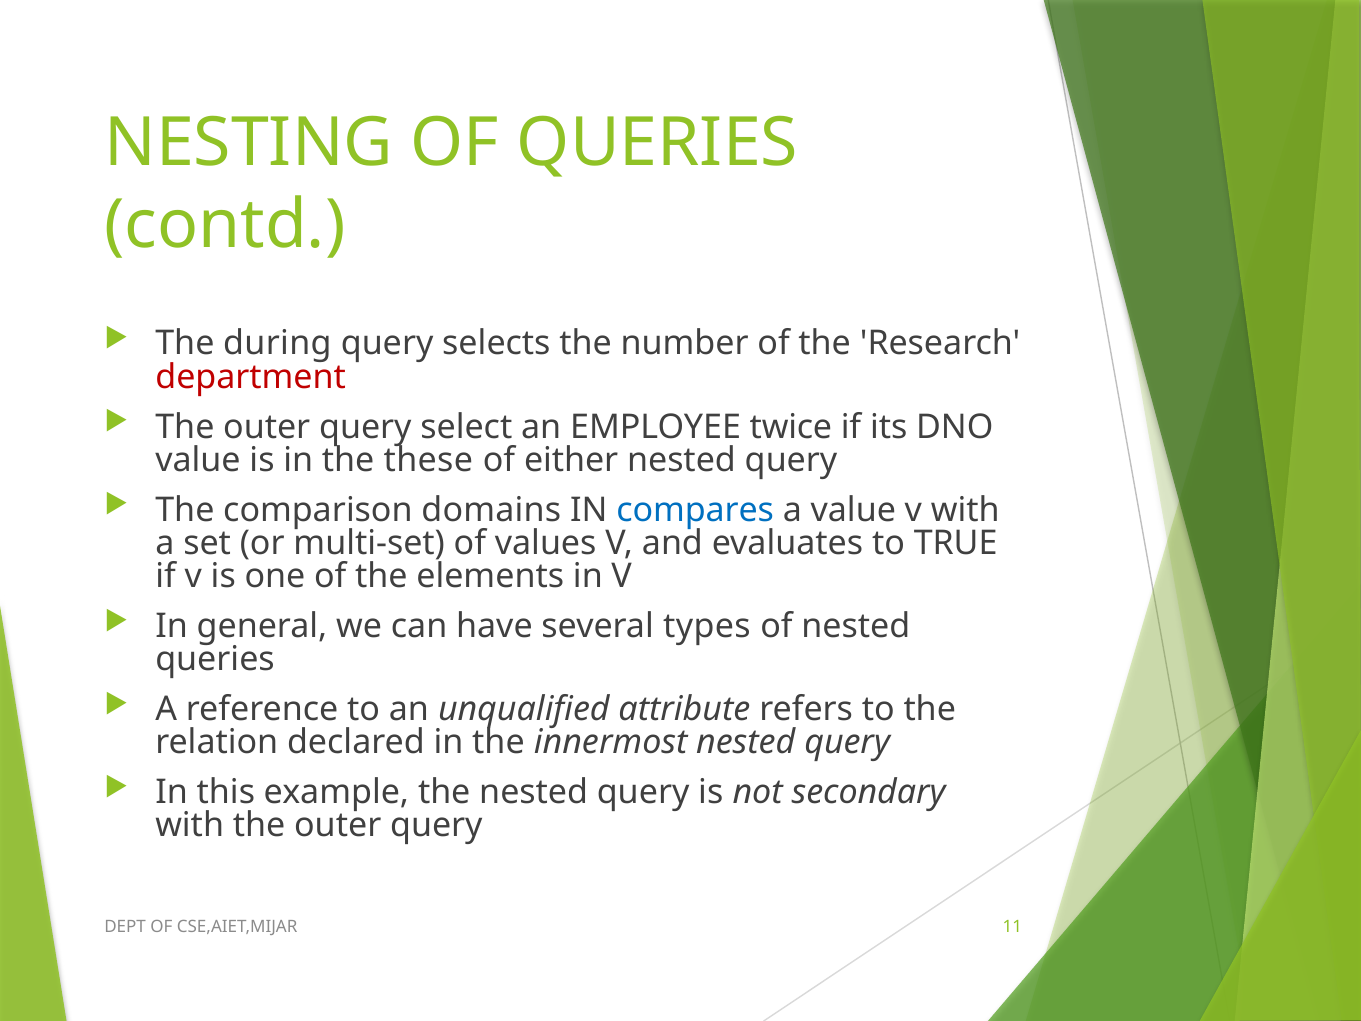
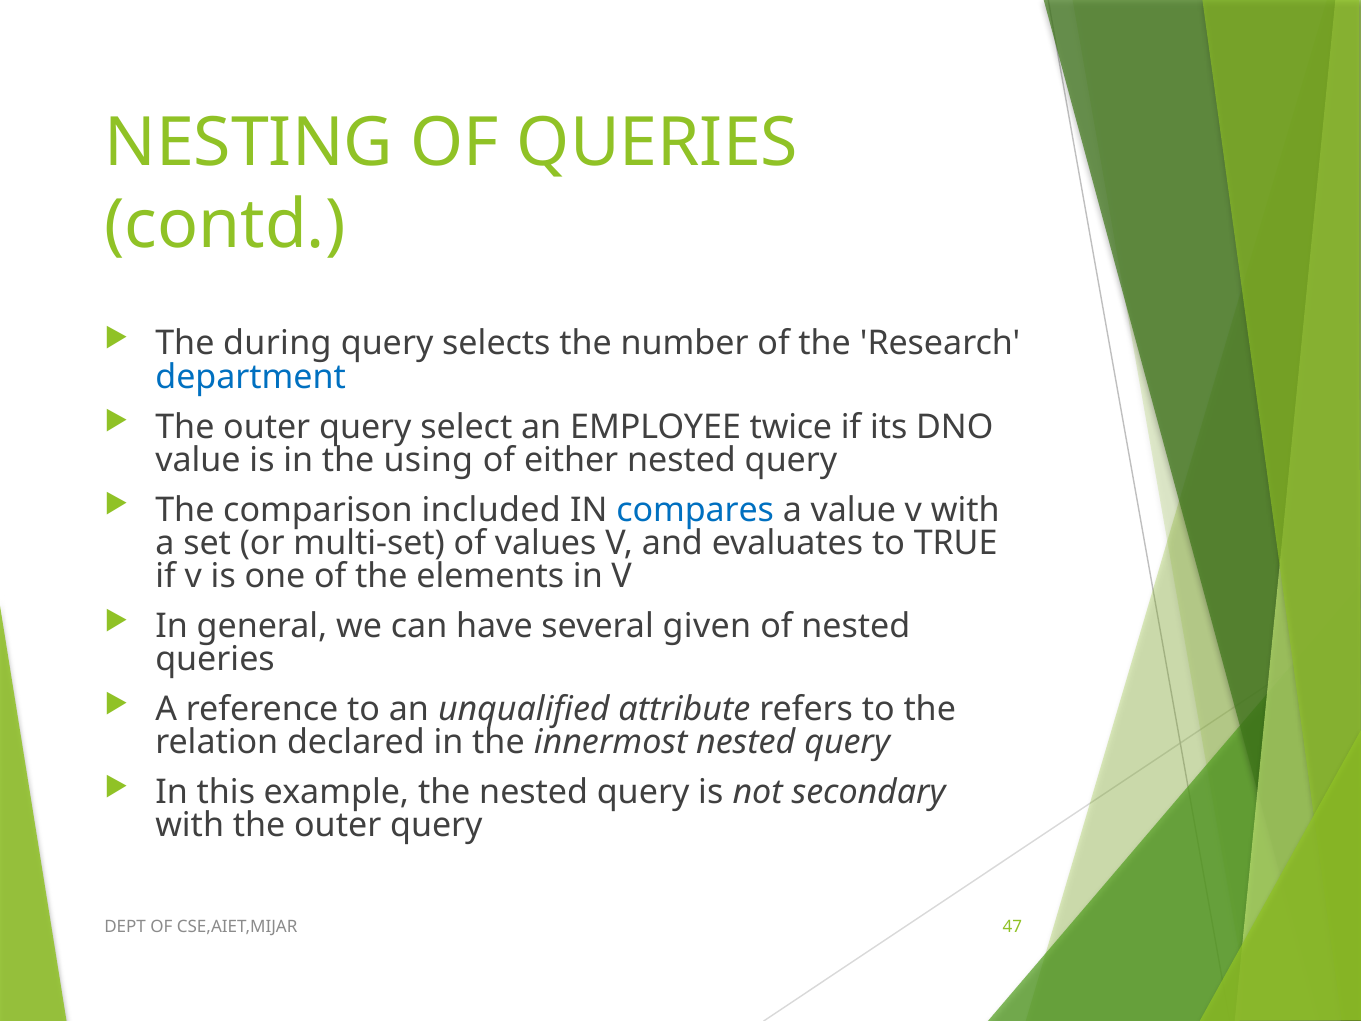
department colour: red -> blue
these: these -> using
domains: domains -> included
types: types -> given
11: 11 -> 47
